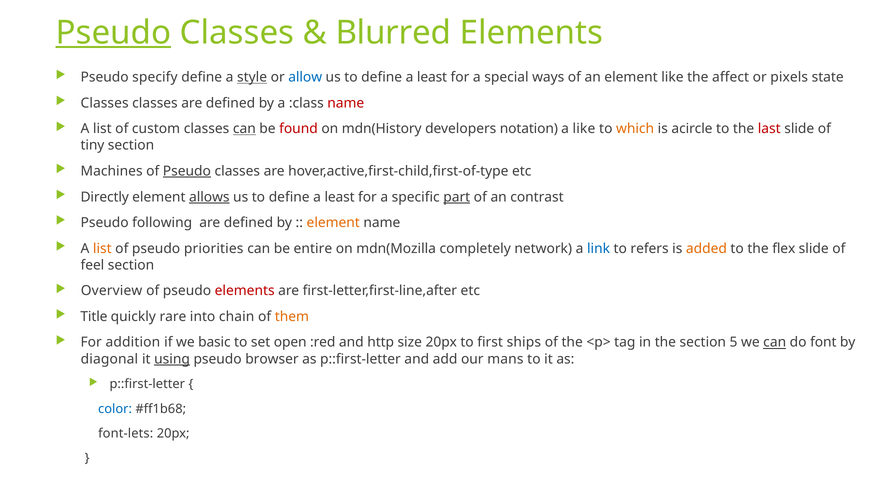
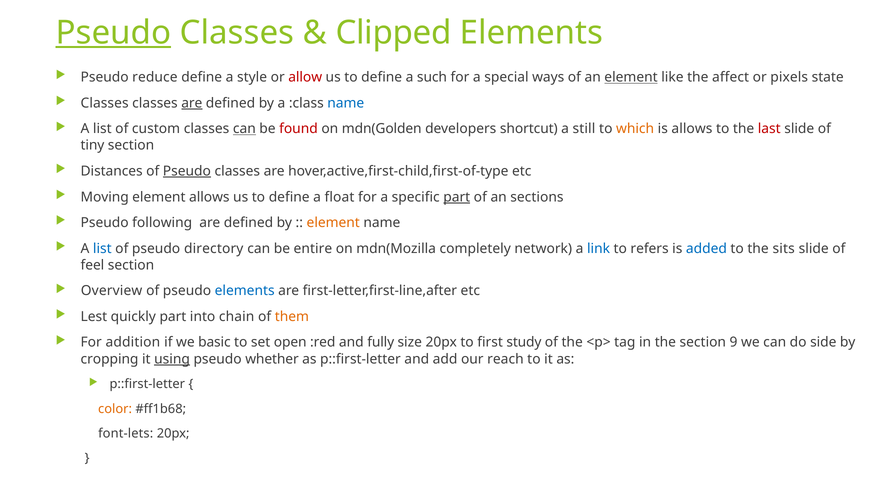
Blurred: Blurred -> Clipped
specify: specify -> reduce
style underline: present -> none
allow colour: blue -> red
least at (432, 77): least -> such
element at (631, 77) underline: none -> present
are at (192, 103) underline: none -> present
name at (346, 103) colour: red -> blue
mdn(History: mdn(History -> mdn(Golden
notation: notation -> shortcut
a like: like -> still
is acircle: acircle -> allows
Machines: Machines -> Distances
Directly: Directly -> Moving
allows at (209, 197) underline: present -> none
least at (340, 197): least -> float
contrast: contrast -> sections
list at (102, 249) colour: orange -> blue
priorities: priorities -> directory
added colour: orange -> blue
flex: flex -> sits
elements at (245, 291) colour: red -> blue
Title: Title -> Lest
quickly rare: rare -> part
http: http -> fully
ships: ships -> study
5: 5 -> 9
can at (775, 343) underline: present -> none
font: font -> side
diagonal: diagonal -> cropping
browser: browser -> whether
mans: mans -> reach
color colour: blue -> orange
